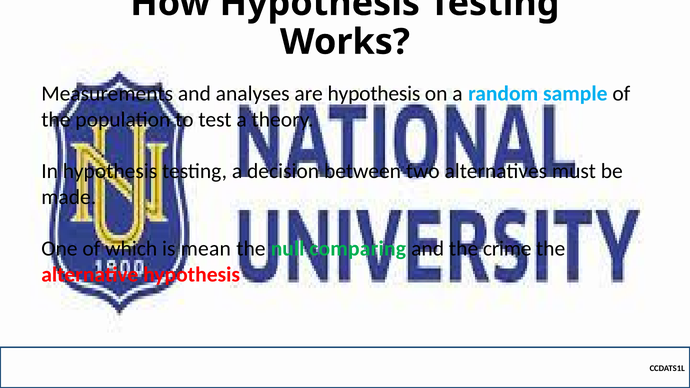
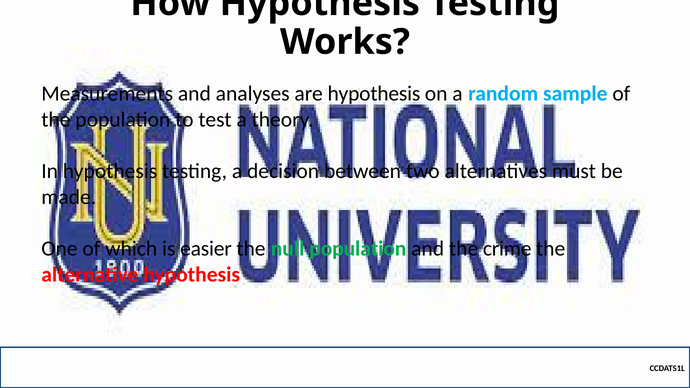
mean: mean -> easier
null comparing: comparing -> population
